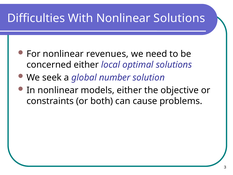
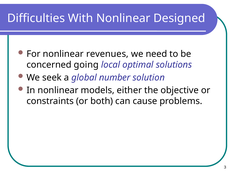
Nonlinear Solutions: Solutions -> Designed
concerned either: either -> going
